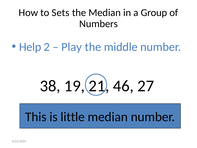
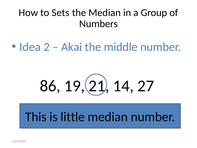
Help: Help -> Idea
Play: Play -> Akai
38: 38 -> 86
46: 46 -> 14
